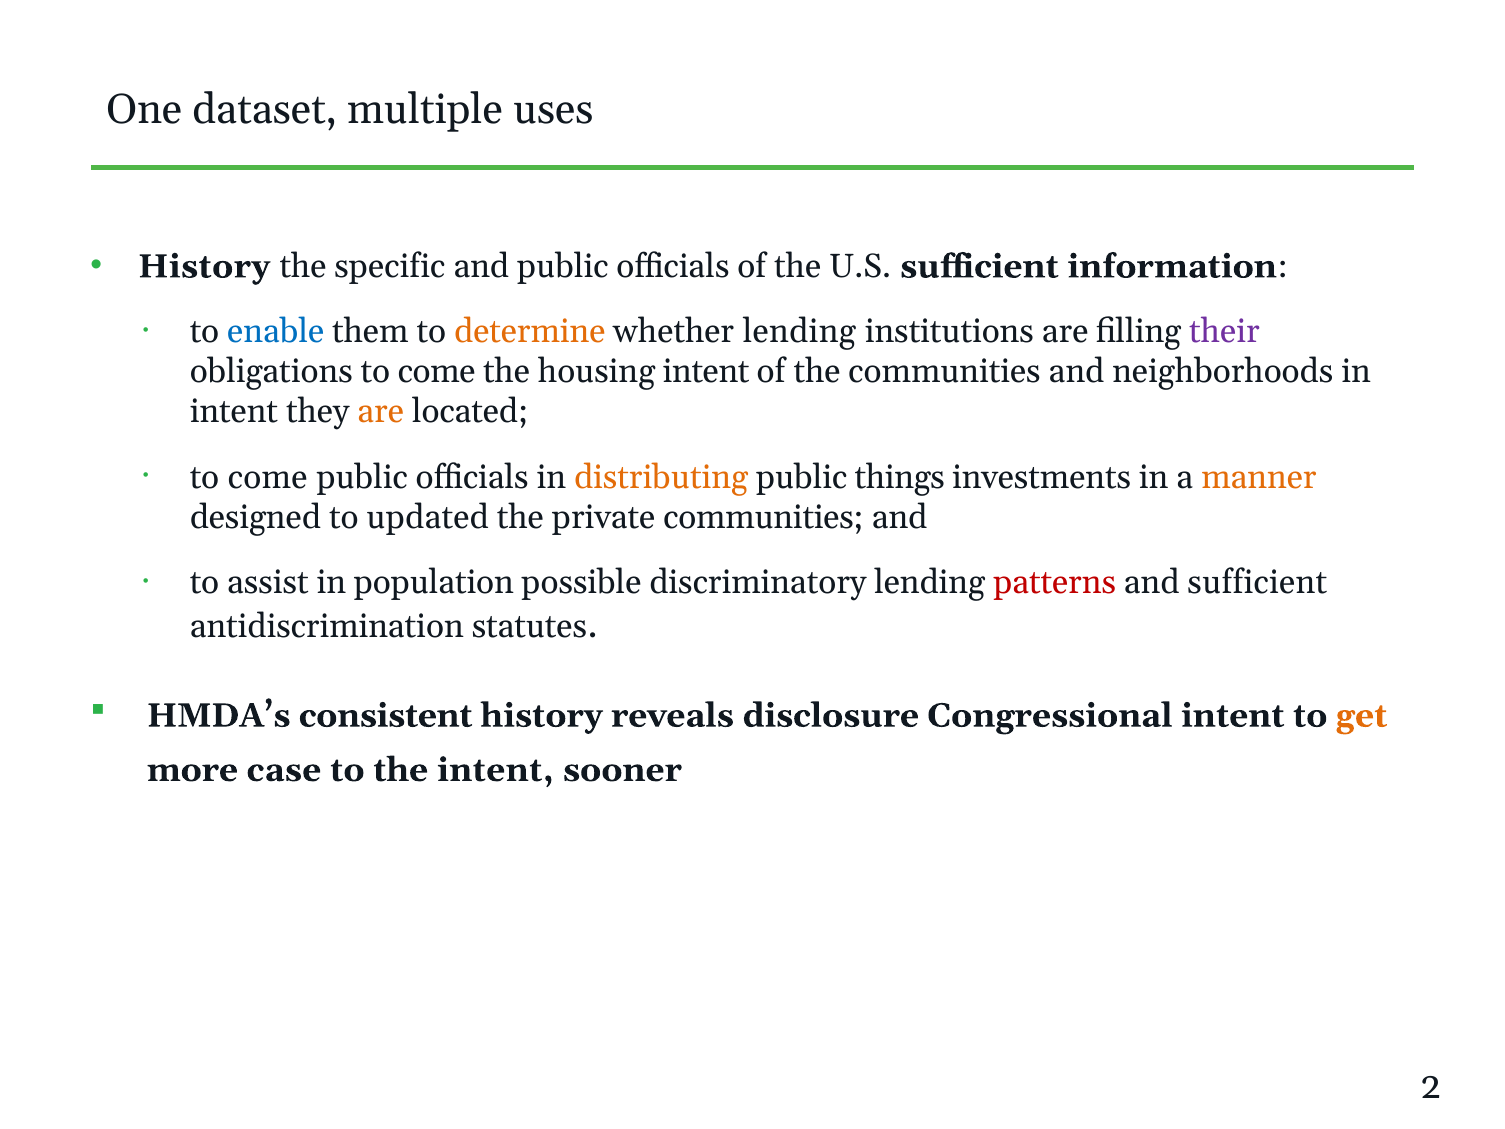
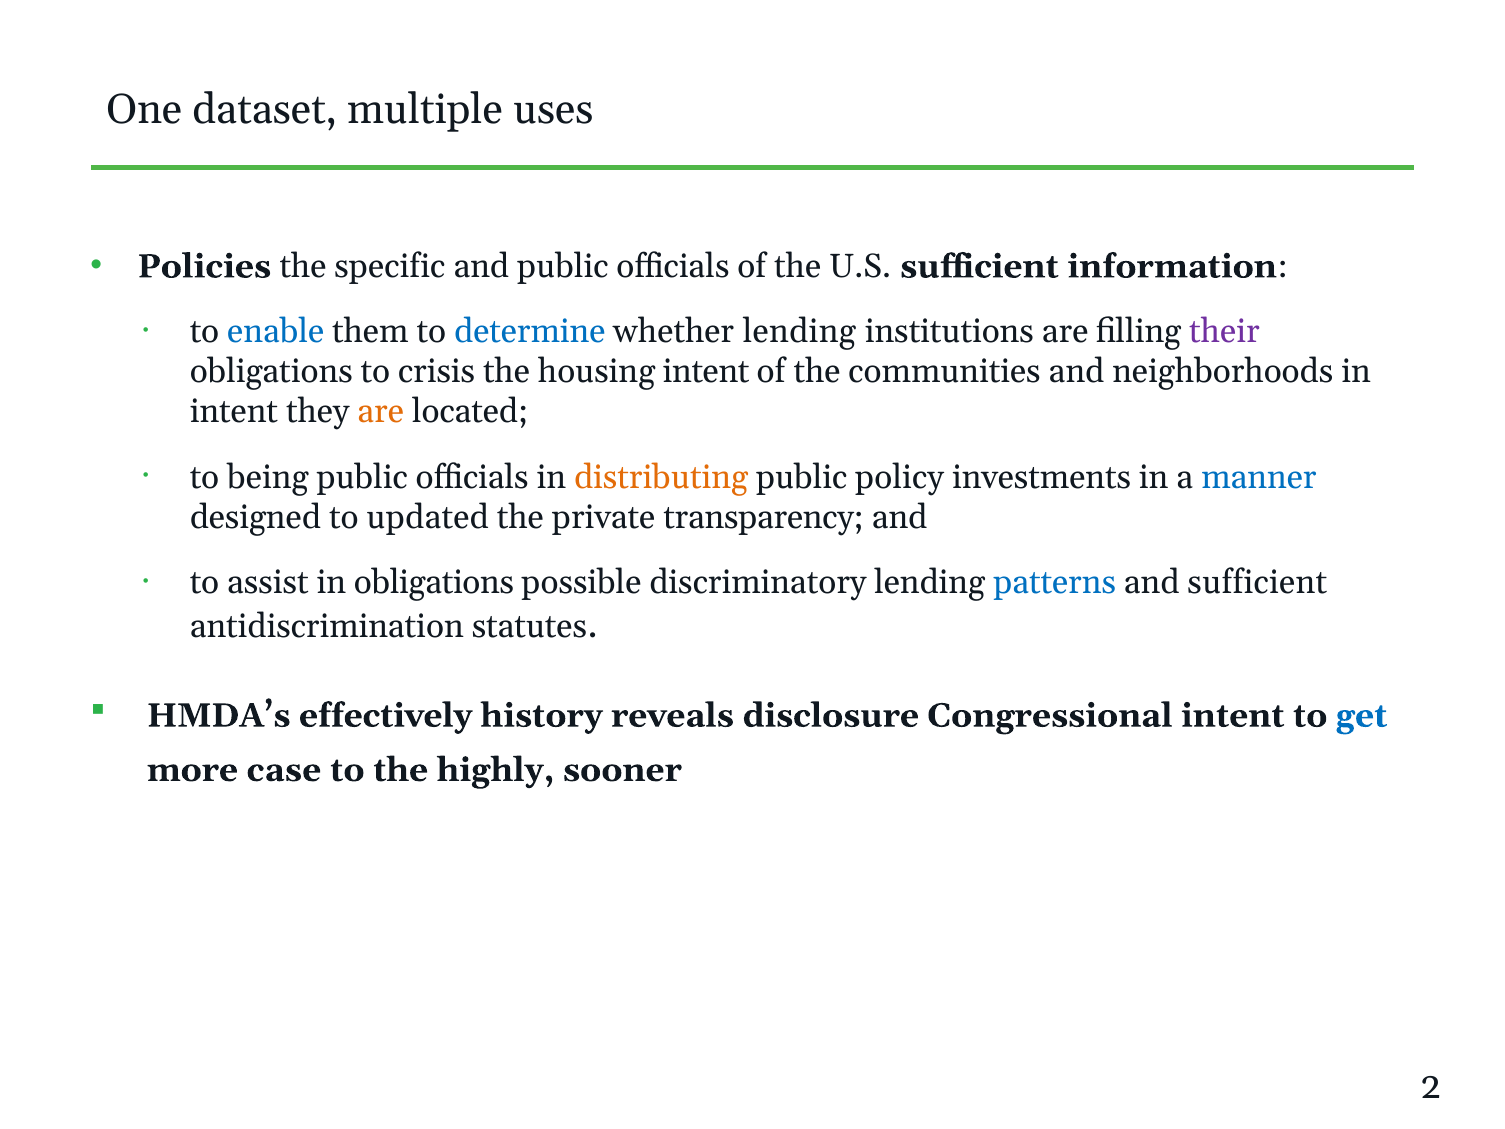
History at (204, 266): History -> Policies
determine colour: orange -> blue
obligations to come: come -> crisis
come at (268, 477): come -> being
things: things -> policy
manner colour: orange -> blue
private communities: communities -> transparency
in population: population -> obligations
patterns colour: red -> blue
consistent: consistent -> effectively
get colour: orange -> blue
the intent: intent -> highly
